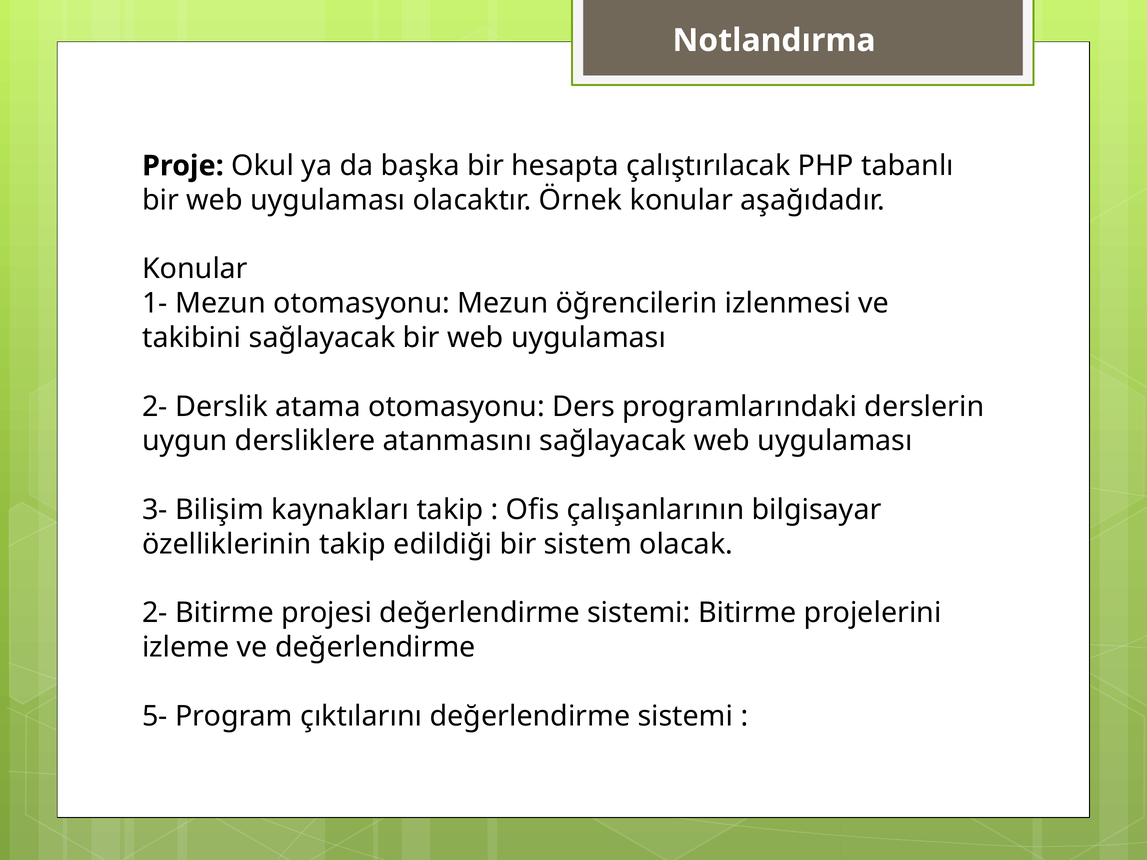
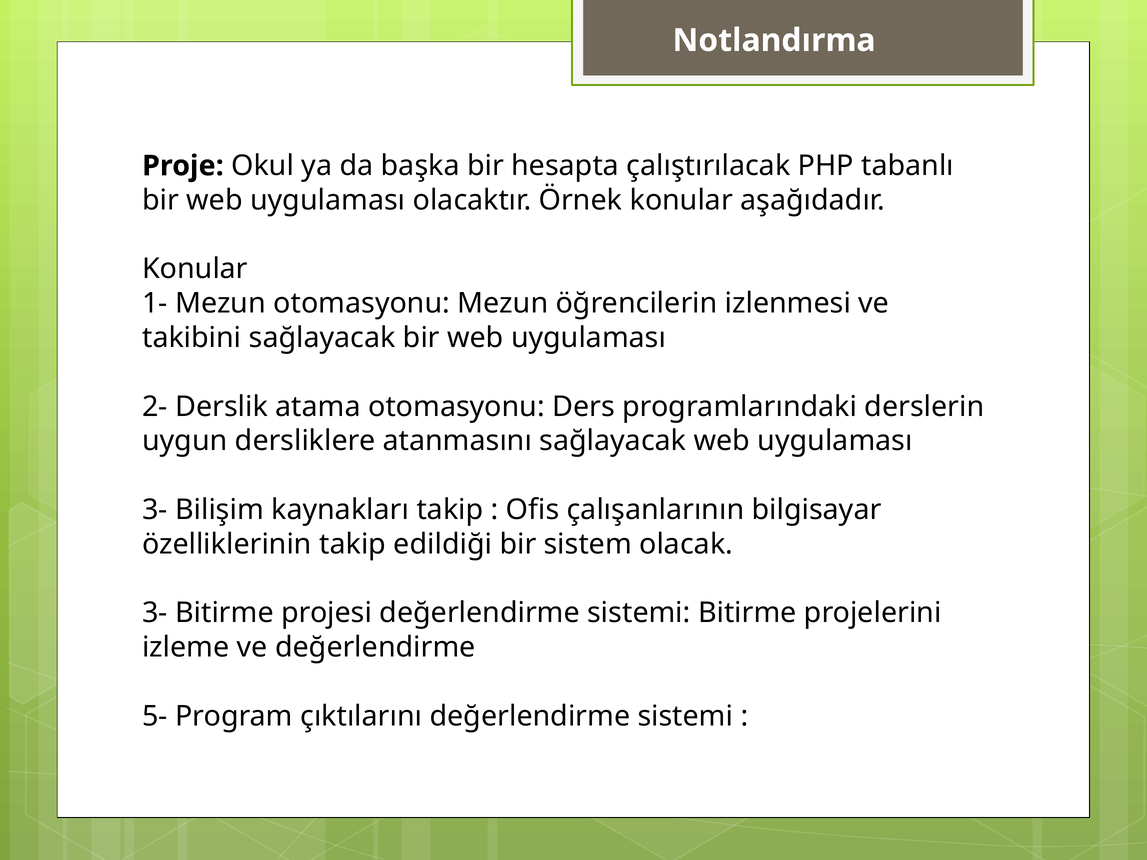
2- at (155, 613): 2- -> 3-
